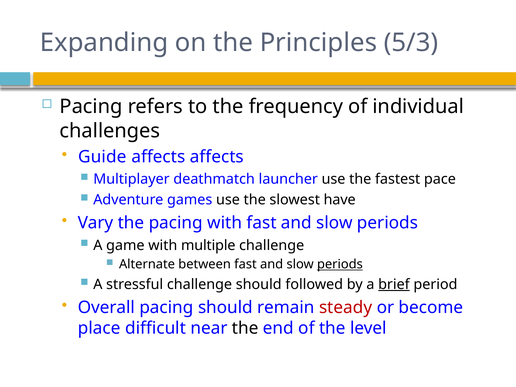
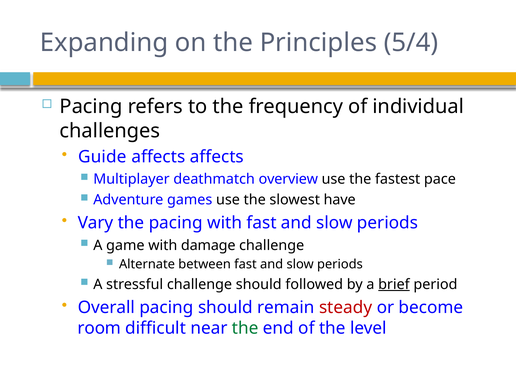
5/3: 5/3 -> 5/4
launcher: launcher -> overview
multiple: multiple -> damage
periods at (340, 264) underline: present -> none
place: place -> room
the at (245, 328) colour: black -> green
